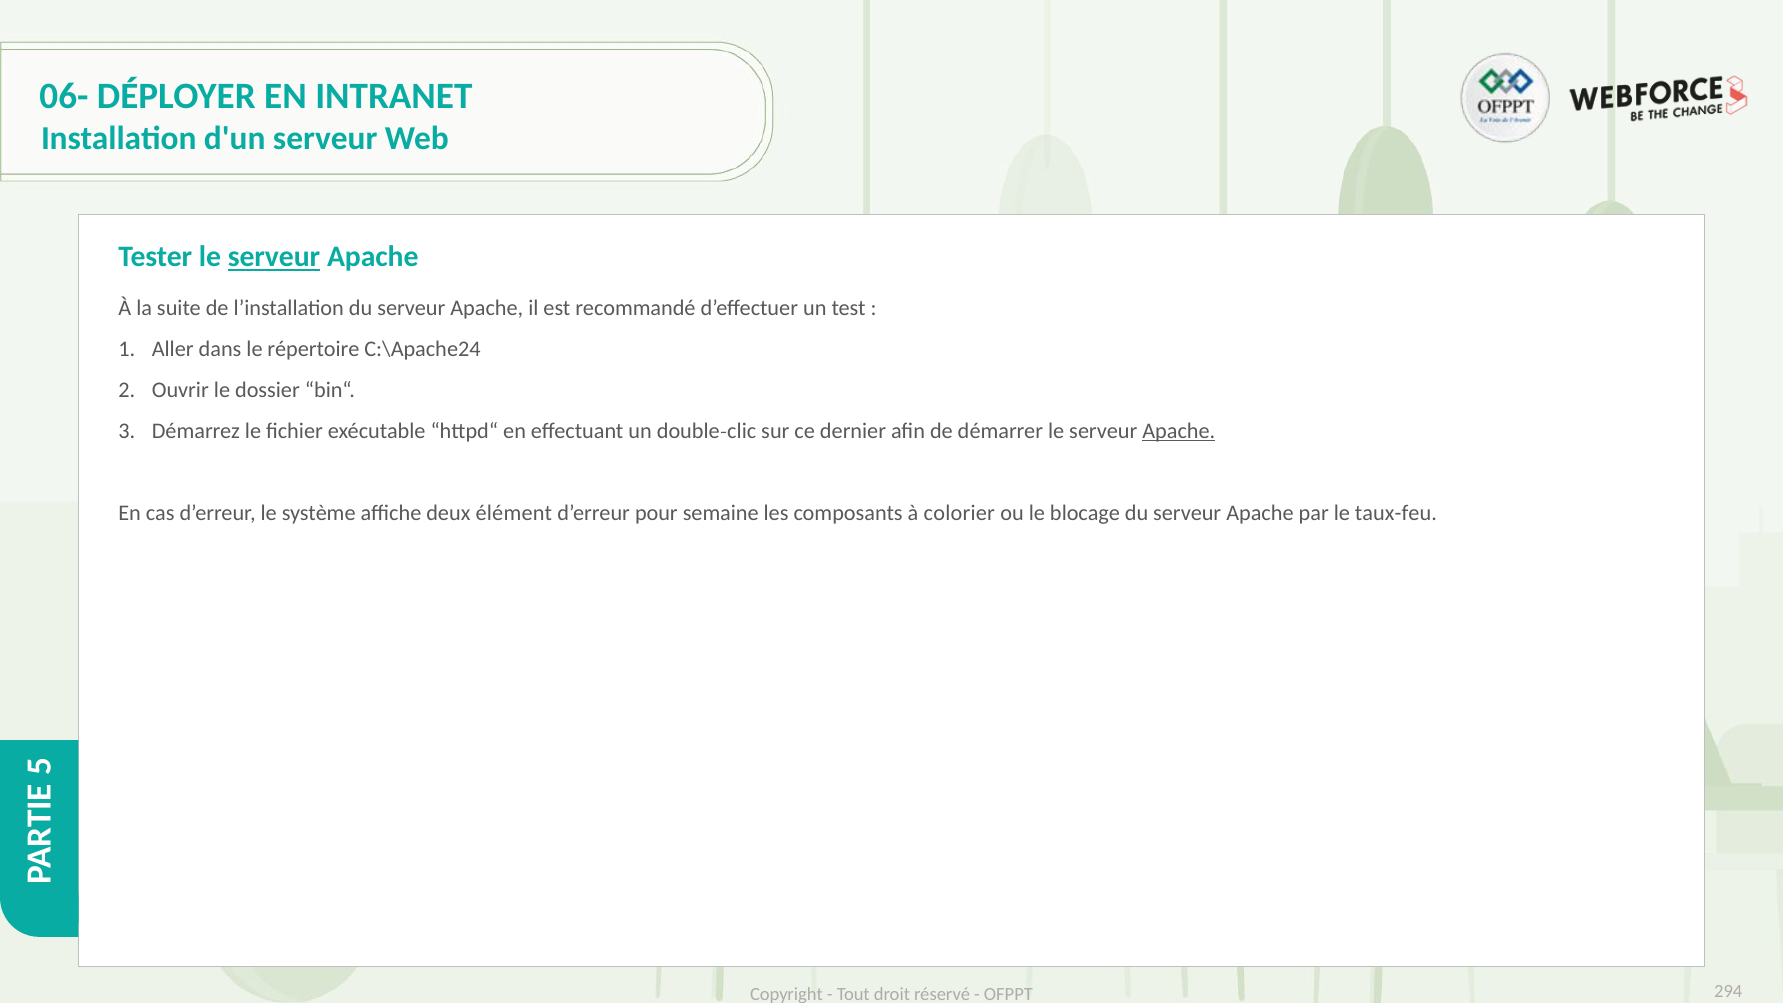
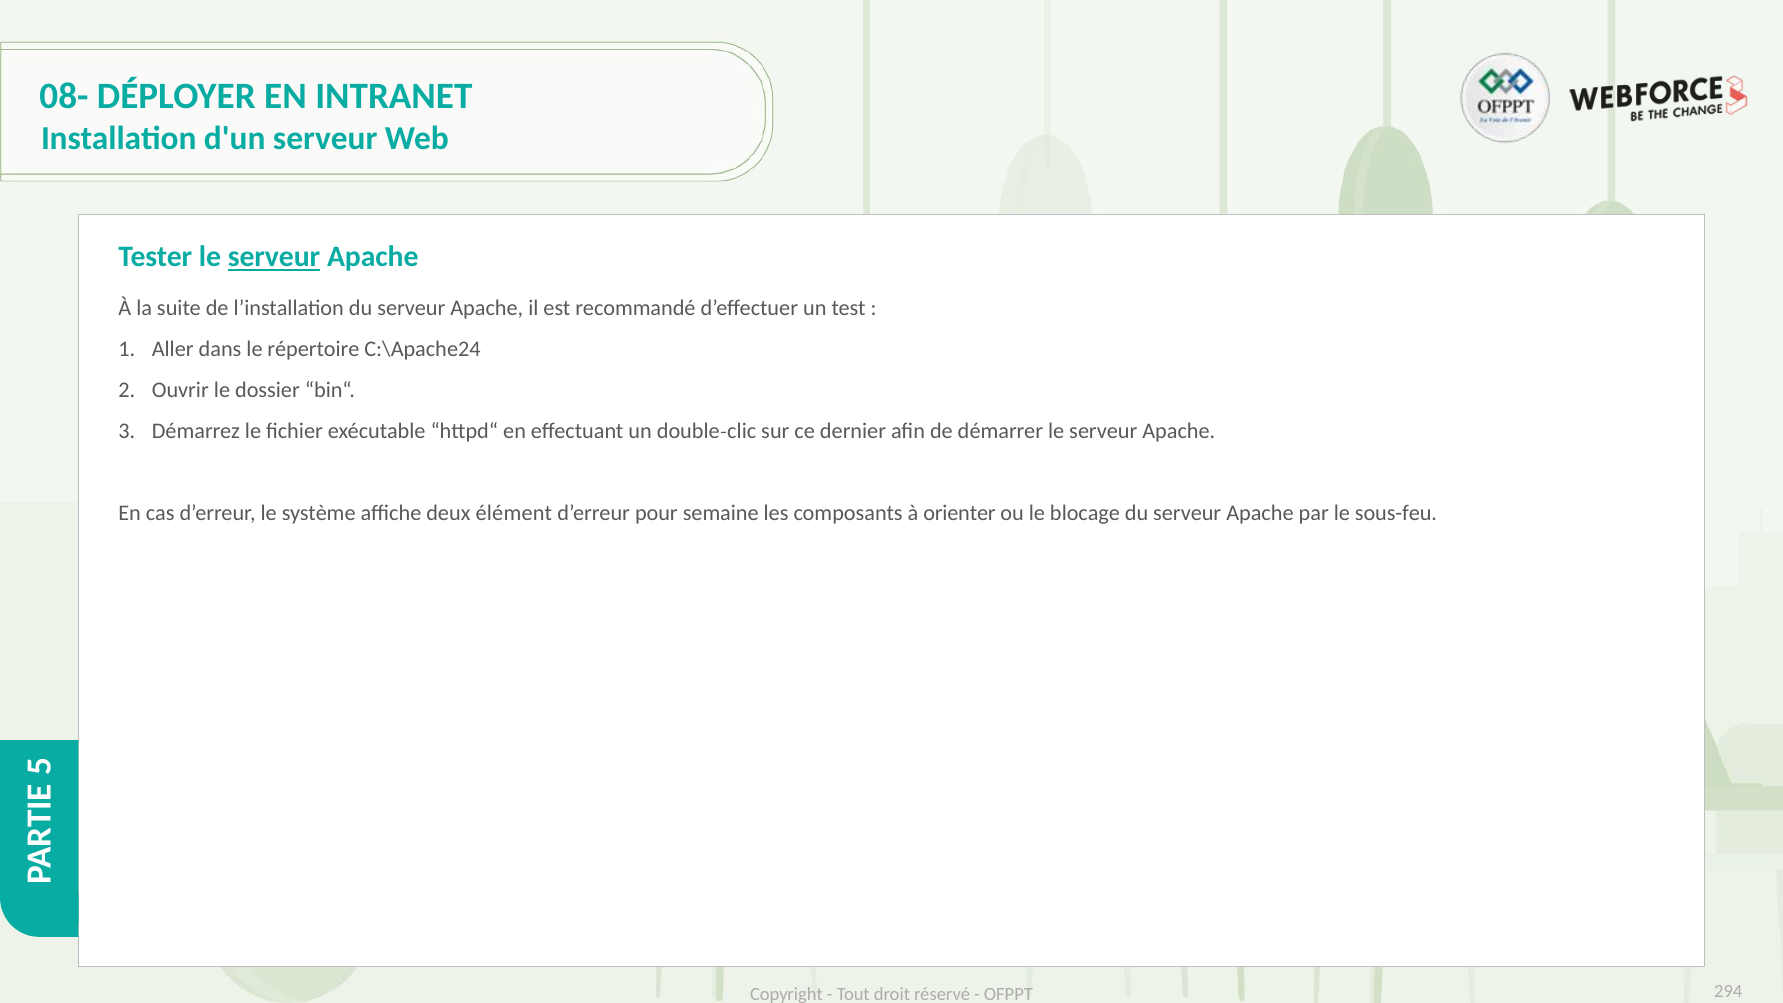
06-: 06- -> 08-
Apache at (1179, 431) underline: present -> none
colorier: colorier -> orienter
taux-feu: taux-feu -> sous-feu
